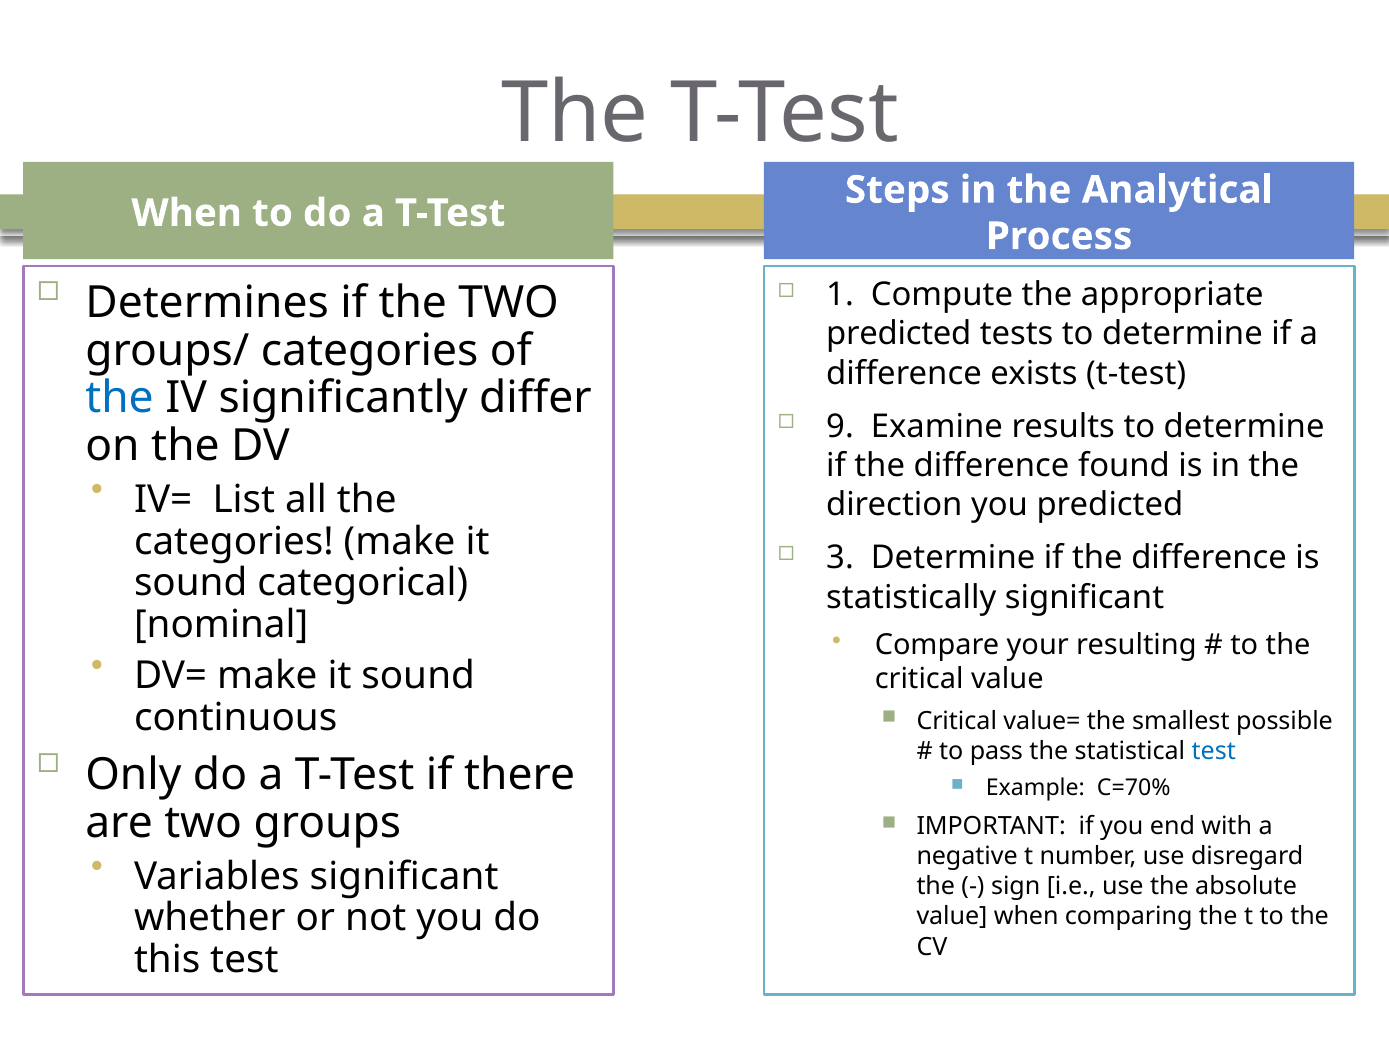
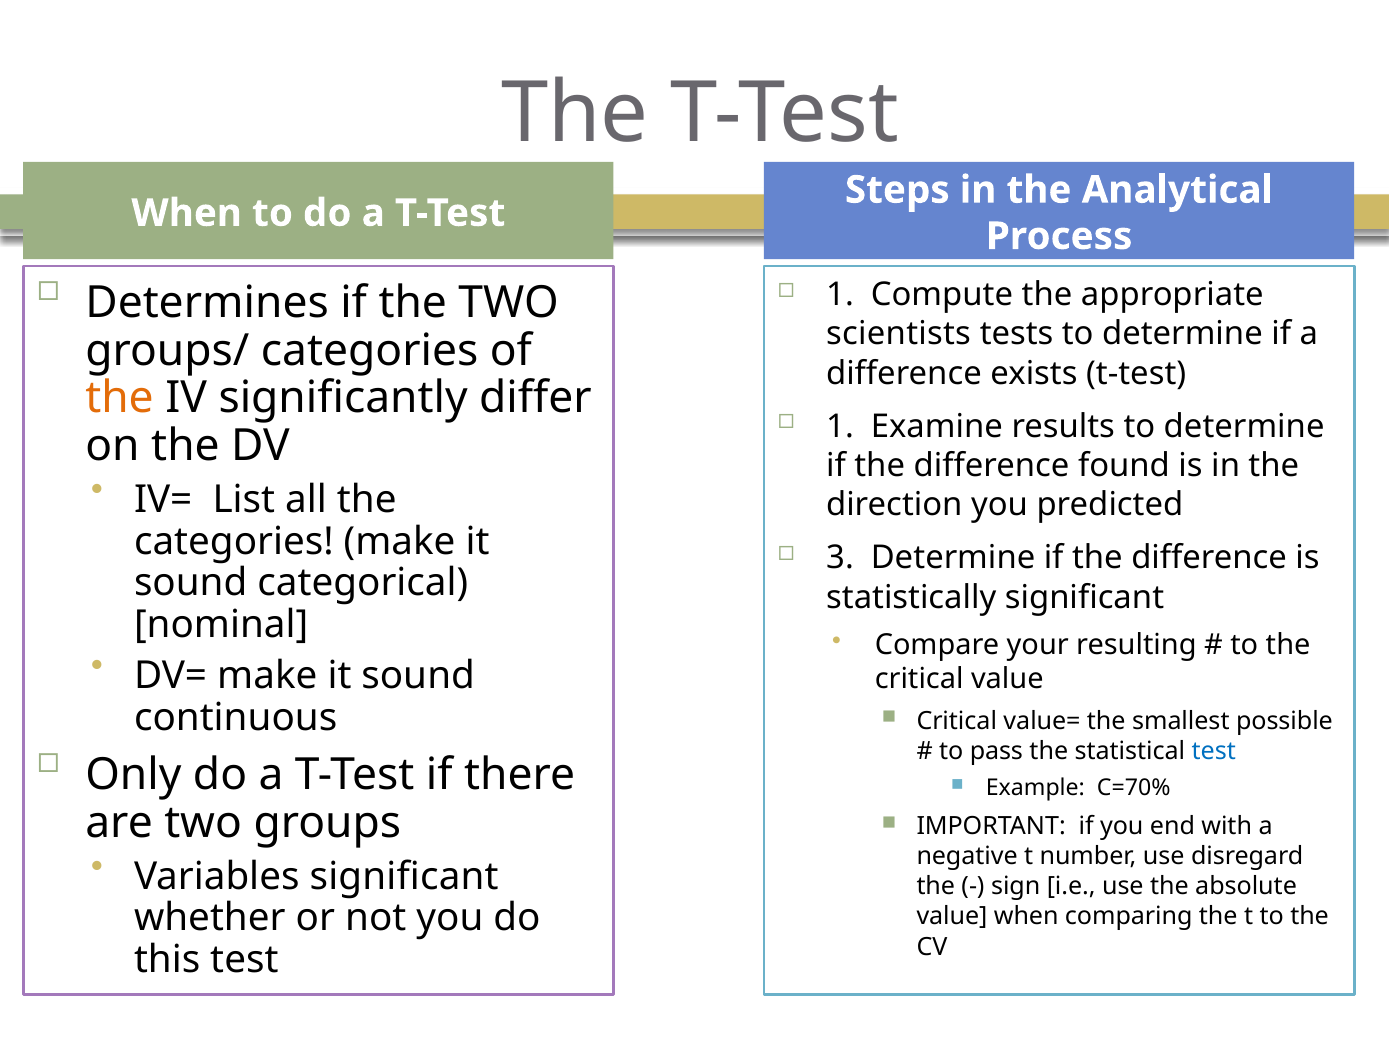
predicted at (899, 334): predicted -> scientists
the at (120, 399) colour: blue -> orange
9 at (840, 427): 9 -> 1
